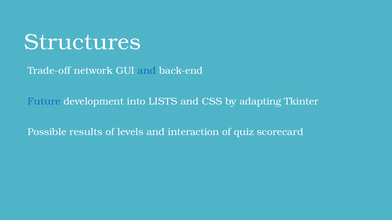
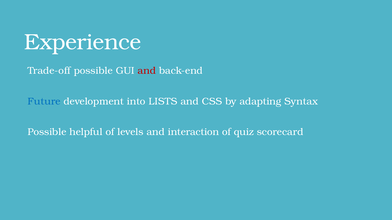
Structures: Structures -> Experience
Trade-off network: network -> possible
and at (147, 71) colour: blue -> red
Tkinter: Tkinter -> Syntax
results: results -> helpful
